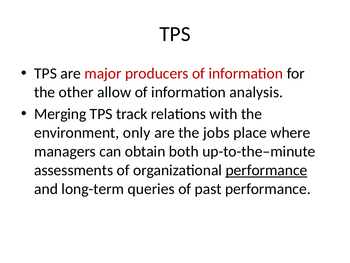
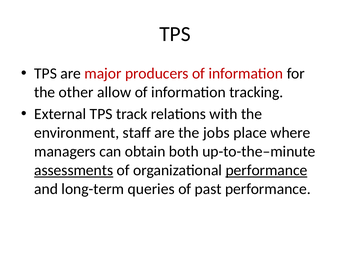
analysis: analysis -> tracking
Merging: Merging -> External
only: only -> staff
assessments underline: none -> present
